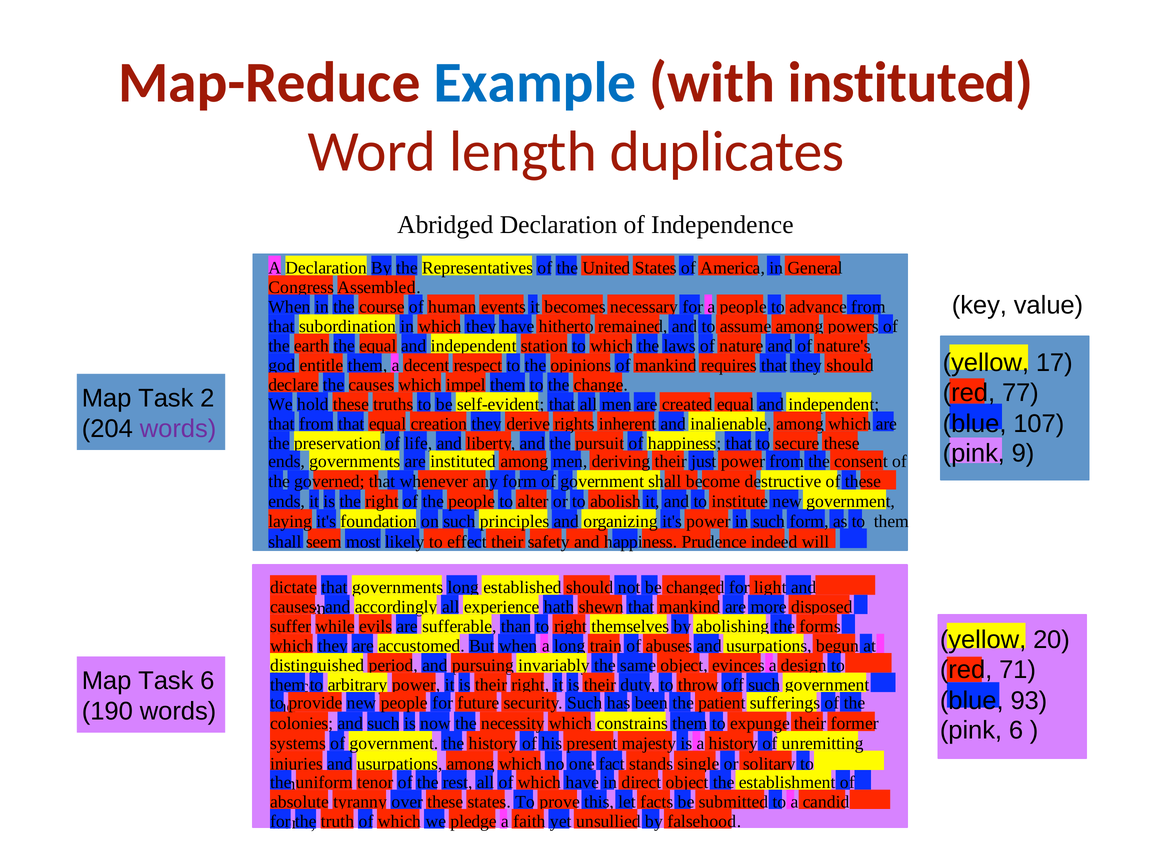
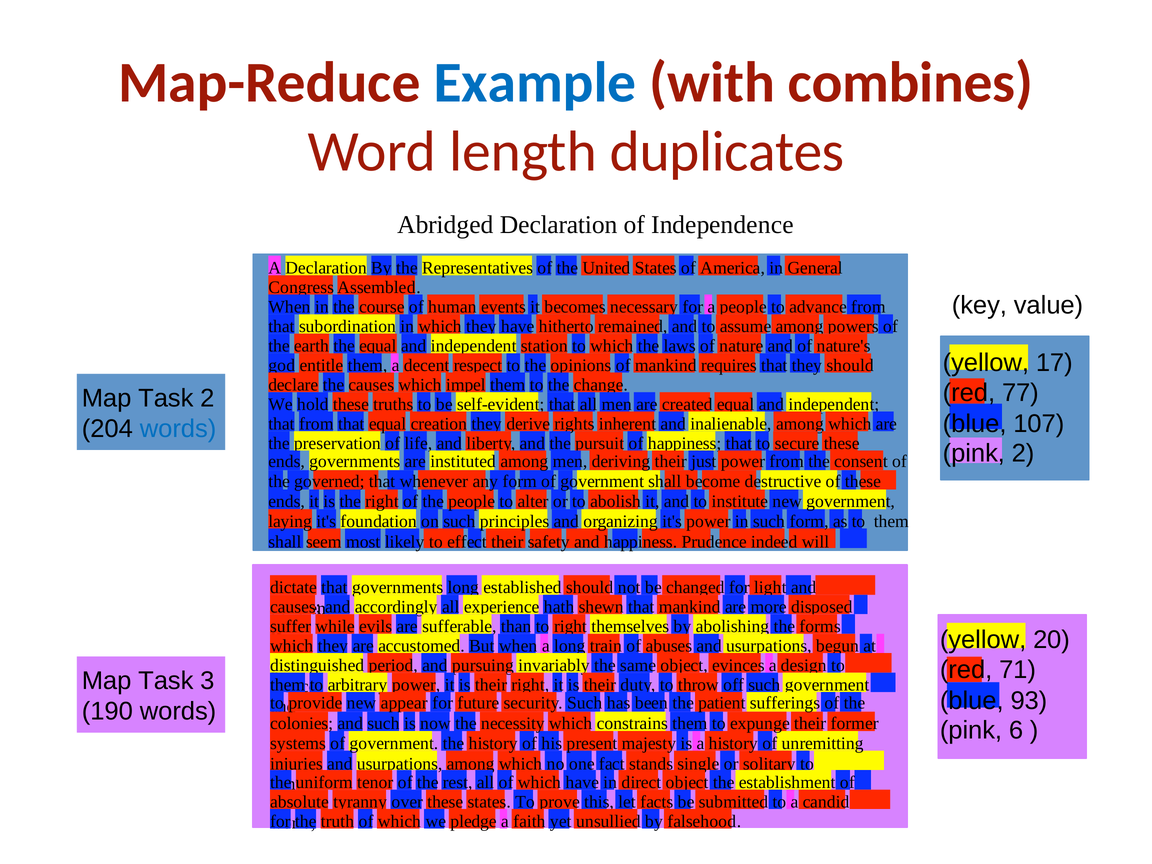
with instituted: instituted -> combines
words at (178, 429) colour: purple -> blue
pink 9: 9 -> 2
Task 6: 6 -> 3
new people: people -> appear
